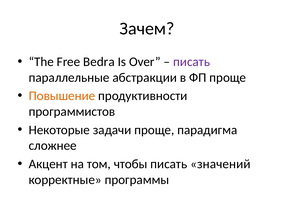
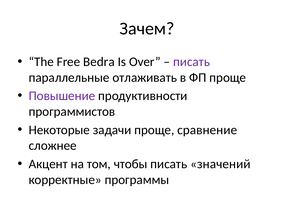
абстракции: абстракции -> отлаживать
Повышение colour: orange -> purple
парадигма: парадигма -> сравнение
